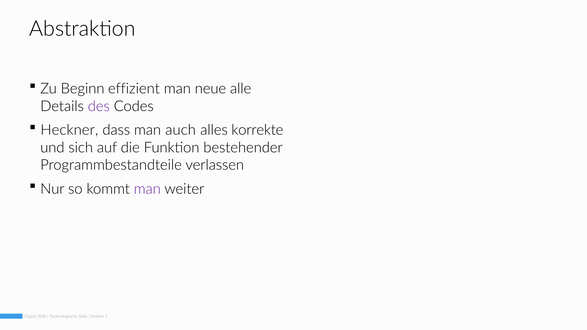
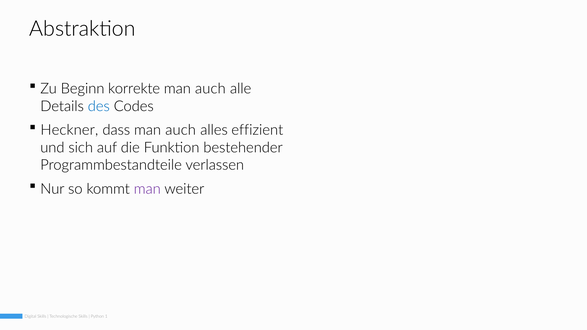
effizient: effizient -> korrekte
neue at (210, 89): neue -> auch
des colour: purple -> blue
korrekte: korrekte -> effizient
